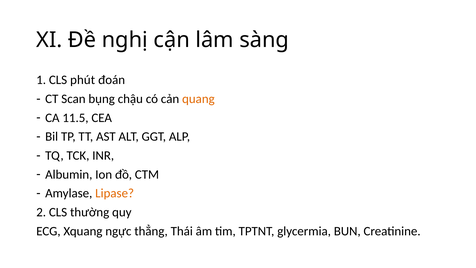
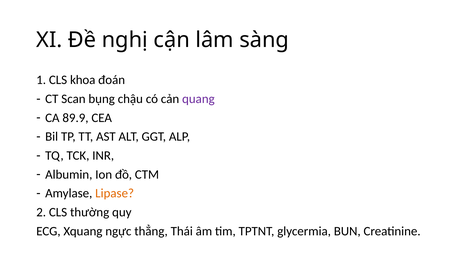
phút: phút -> khoa
quang colour: orange -> purple
11.5: 11.5 -> 89.9
